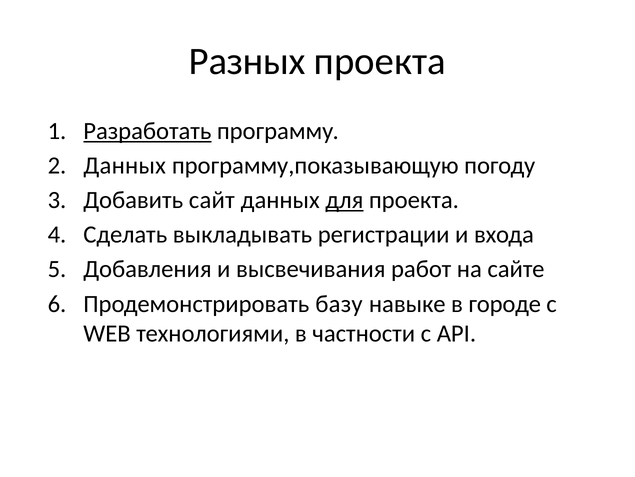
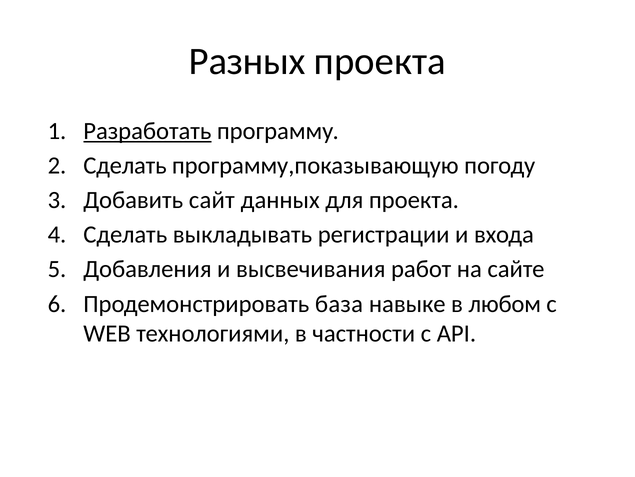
Данных at (125, 165): Данных -> Сделать
для underline: present -> none
базу: базу -> база
городе: городе -> любом
